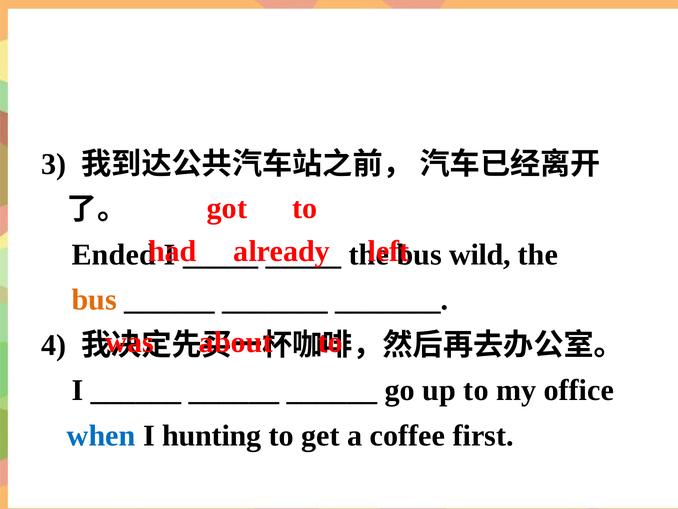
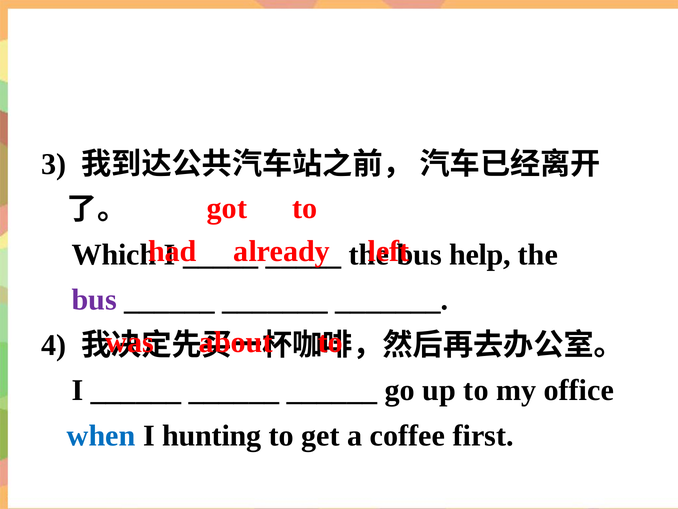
Ended: Ended -> Which
wild: wild -> help
bus at (94, 300) colour: orange -> purple
